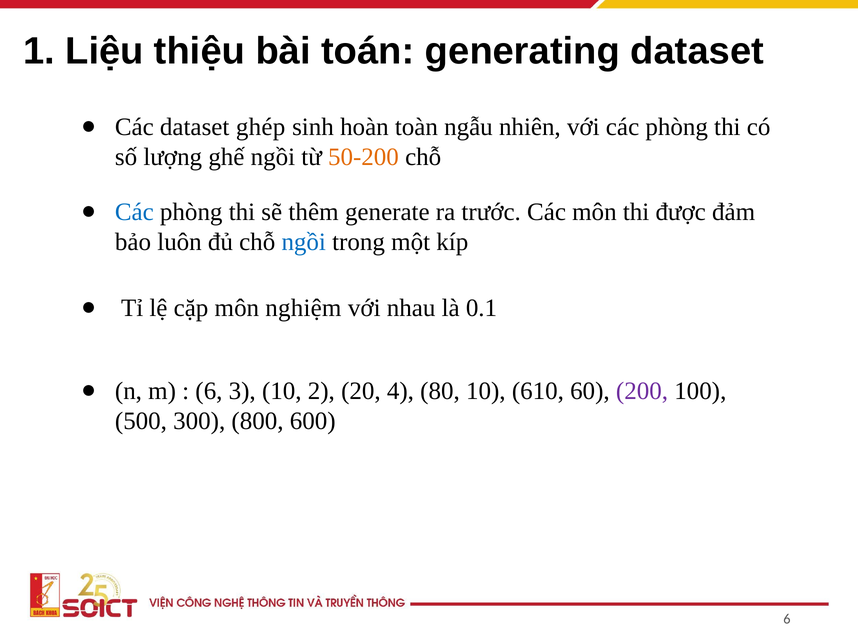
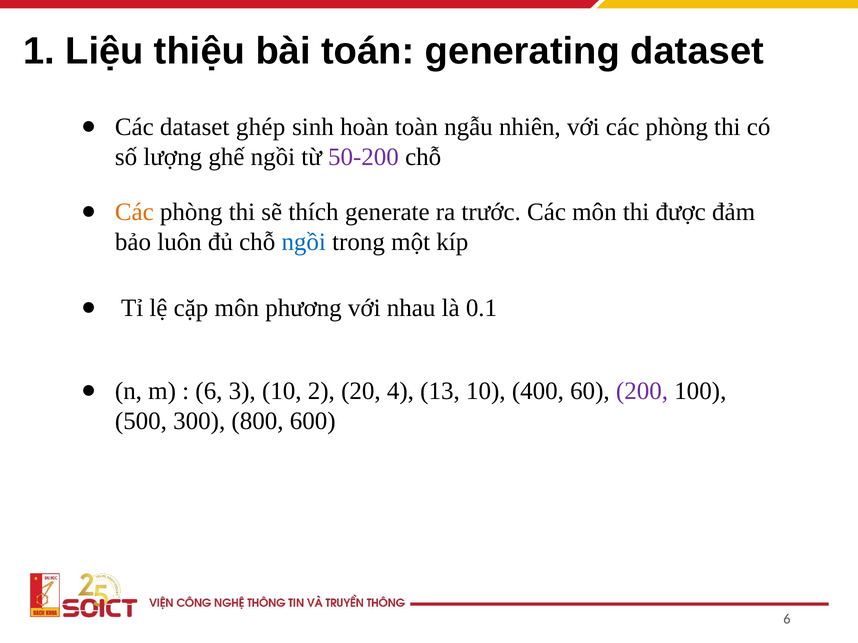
50-200 colour: orange -> purple
Các at (134, 212) colour: blue -> orange
thêm: thêm -> thích
nghiệm: nghiệm -> phương
80: 80 -> 13
610: 610 -> 400
